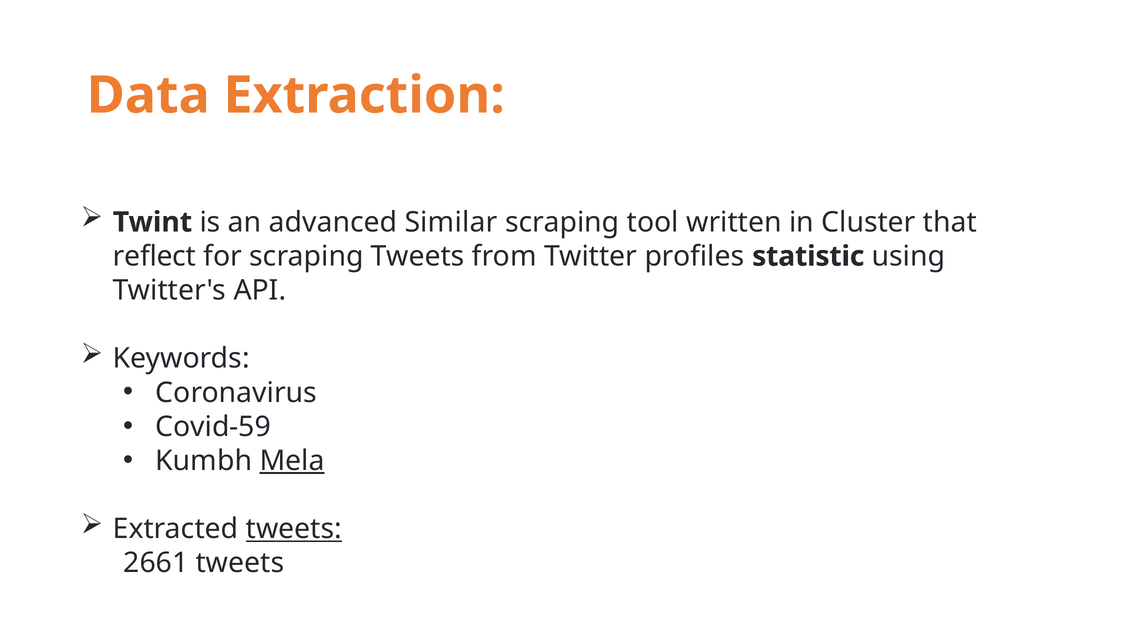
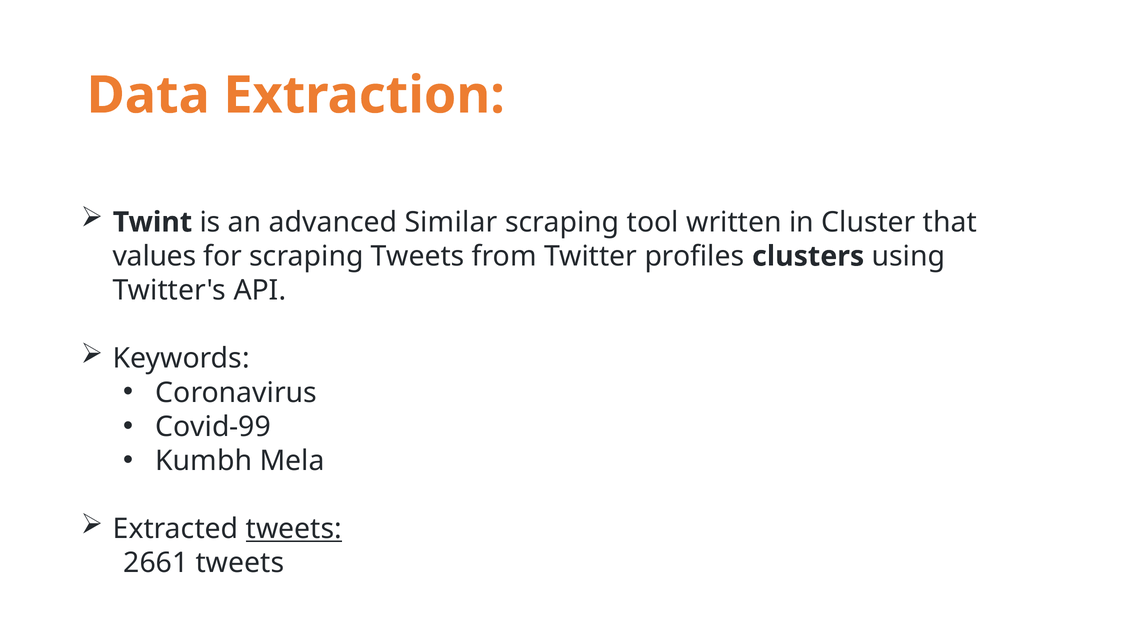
reflect: reflect -> values
statistic: statistic -> clusters
Covid-59: Covid-59 -> Covid-99
Mela underline: present -> none
